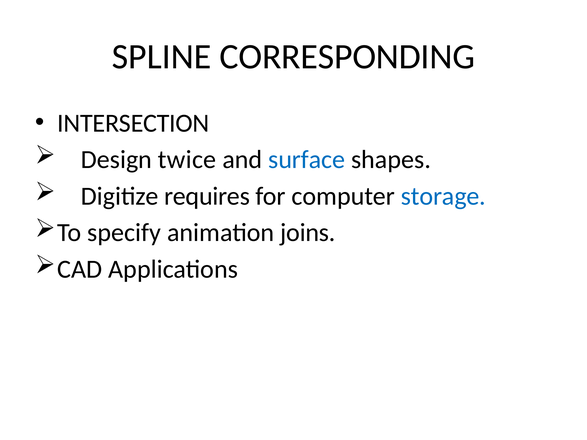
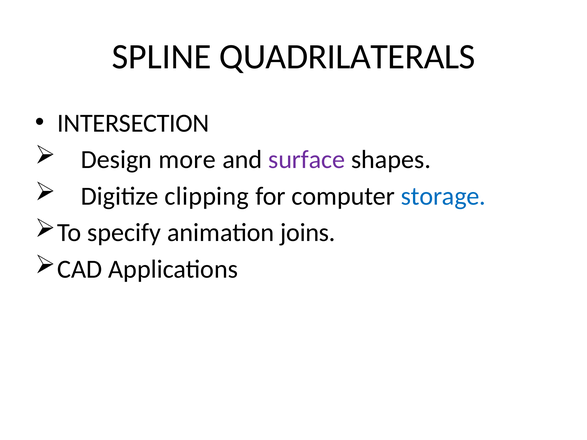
CORRESPONDING: CORRESPONDING -> QUADRILATERALS
twice: twice -> more
surface colour: blue -> purple
requires: requires -> clipping
